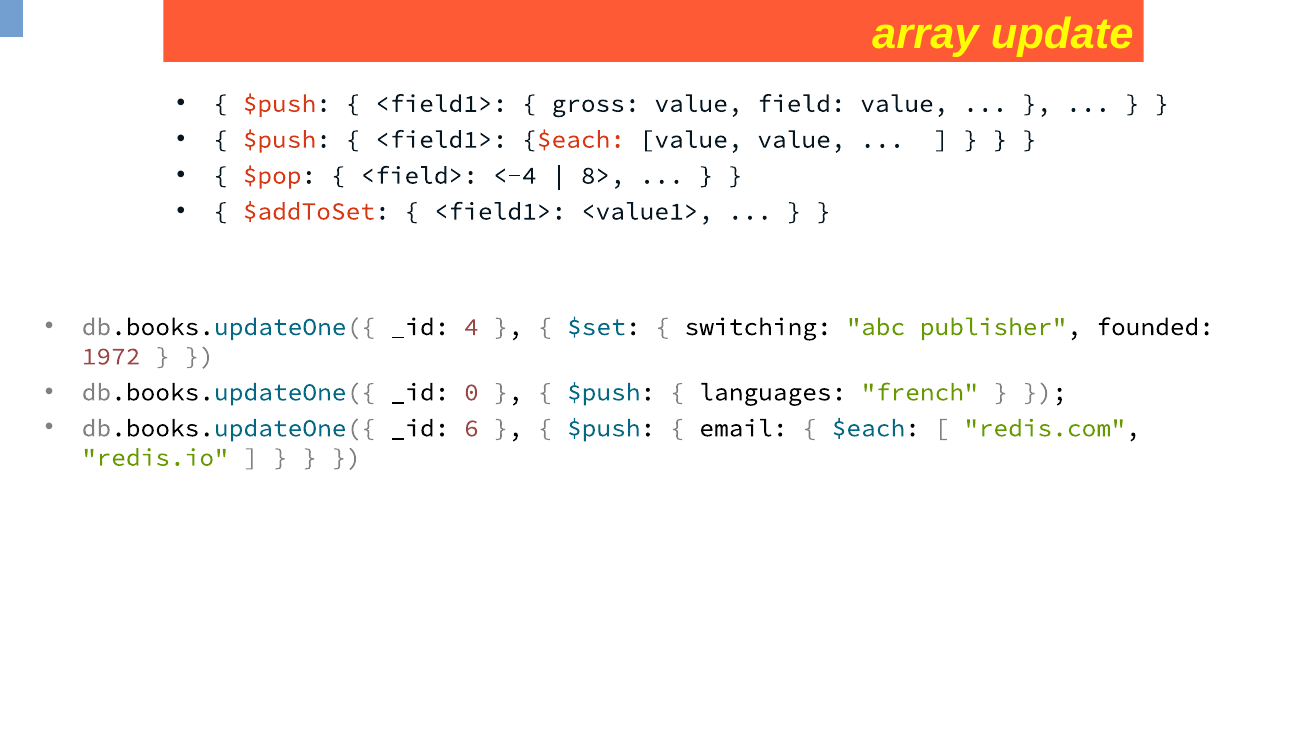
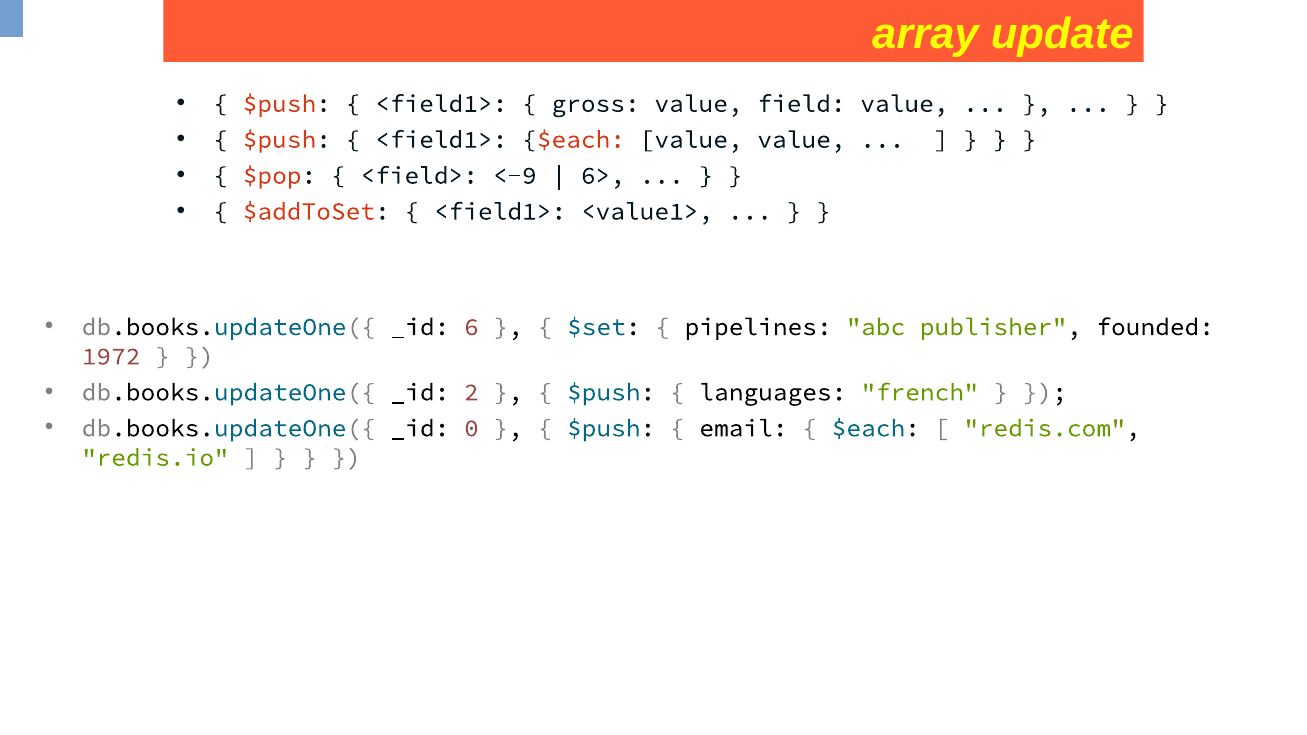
<-4: <-4 -> <-9
8>: 8> -> 6>
4: 4 -> 6
switching: switching -> pipelines
0: 0 -> 2
6: 6 -> 0
